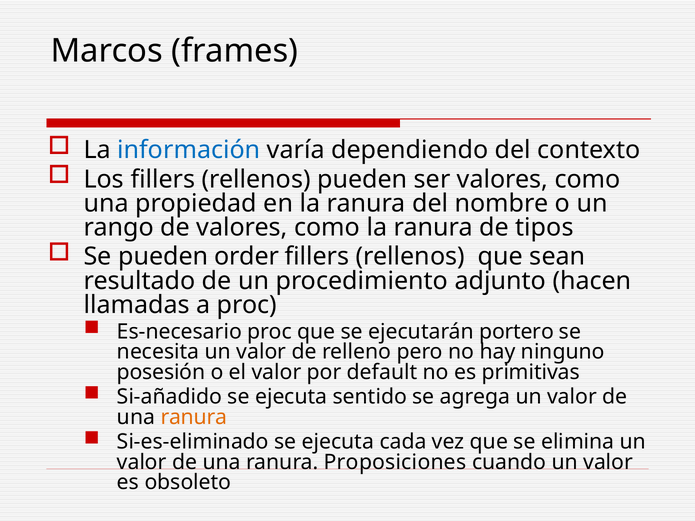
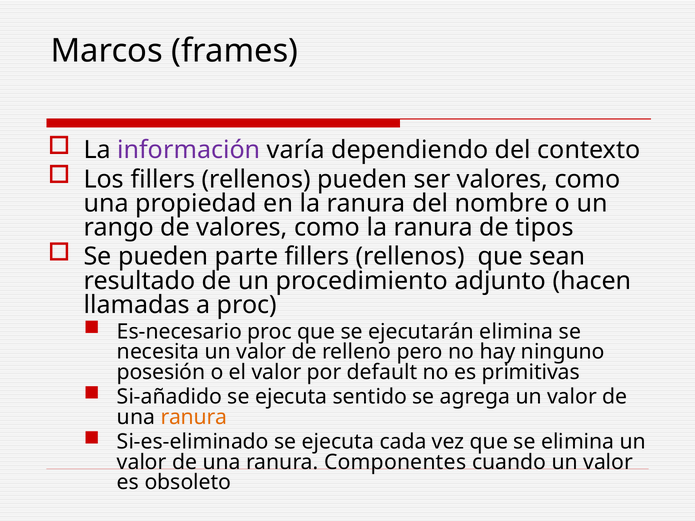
información colour: blue -> purple
order: order -> parte
ejecutarán portero: portero -> elimina
Proposiciones: Proposiciones -> Componentes
